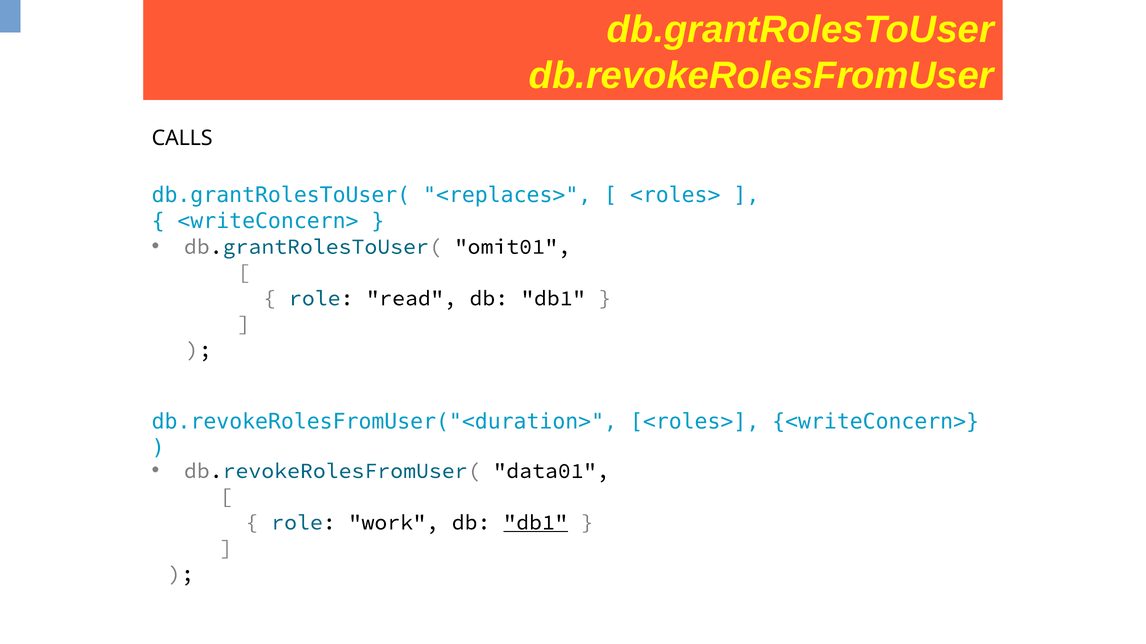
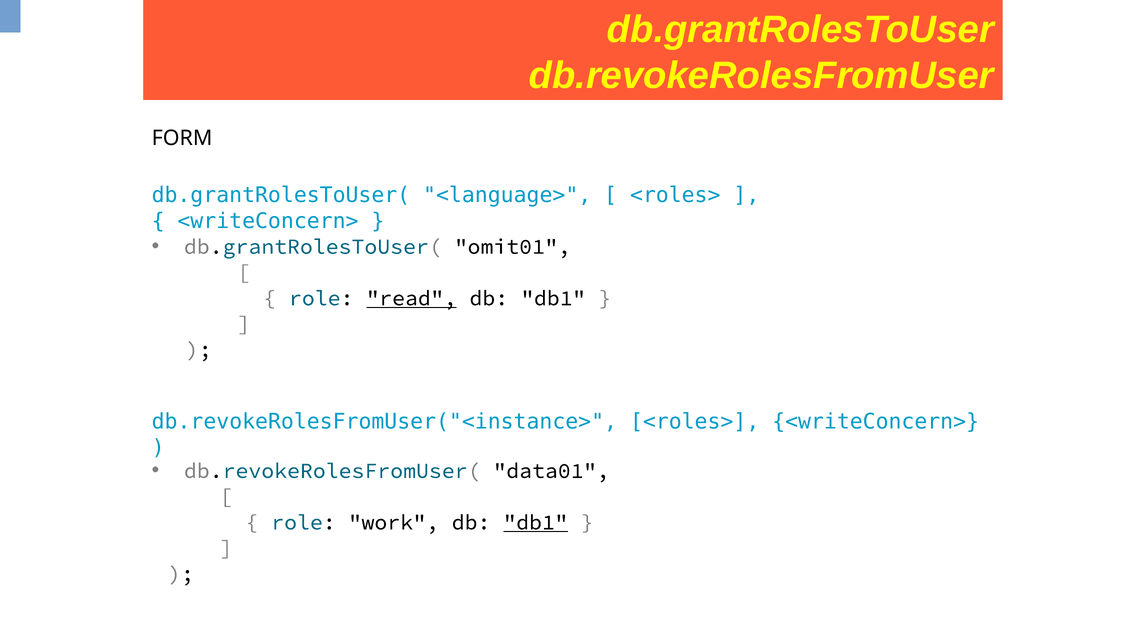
CALLS: CALLS -> FORM
<replaces>: <replaces> -> <language>
read underline: none -> present
db.revokeRolesFromUser("<duration>: db.revokeRolesFromUser("<duration> -> db.revokeRolesFromUser("<instance>
